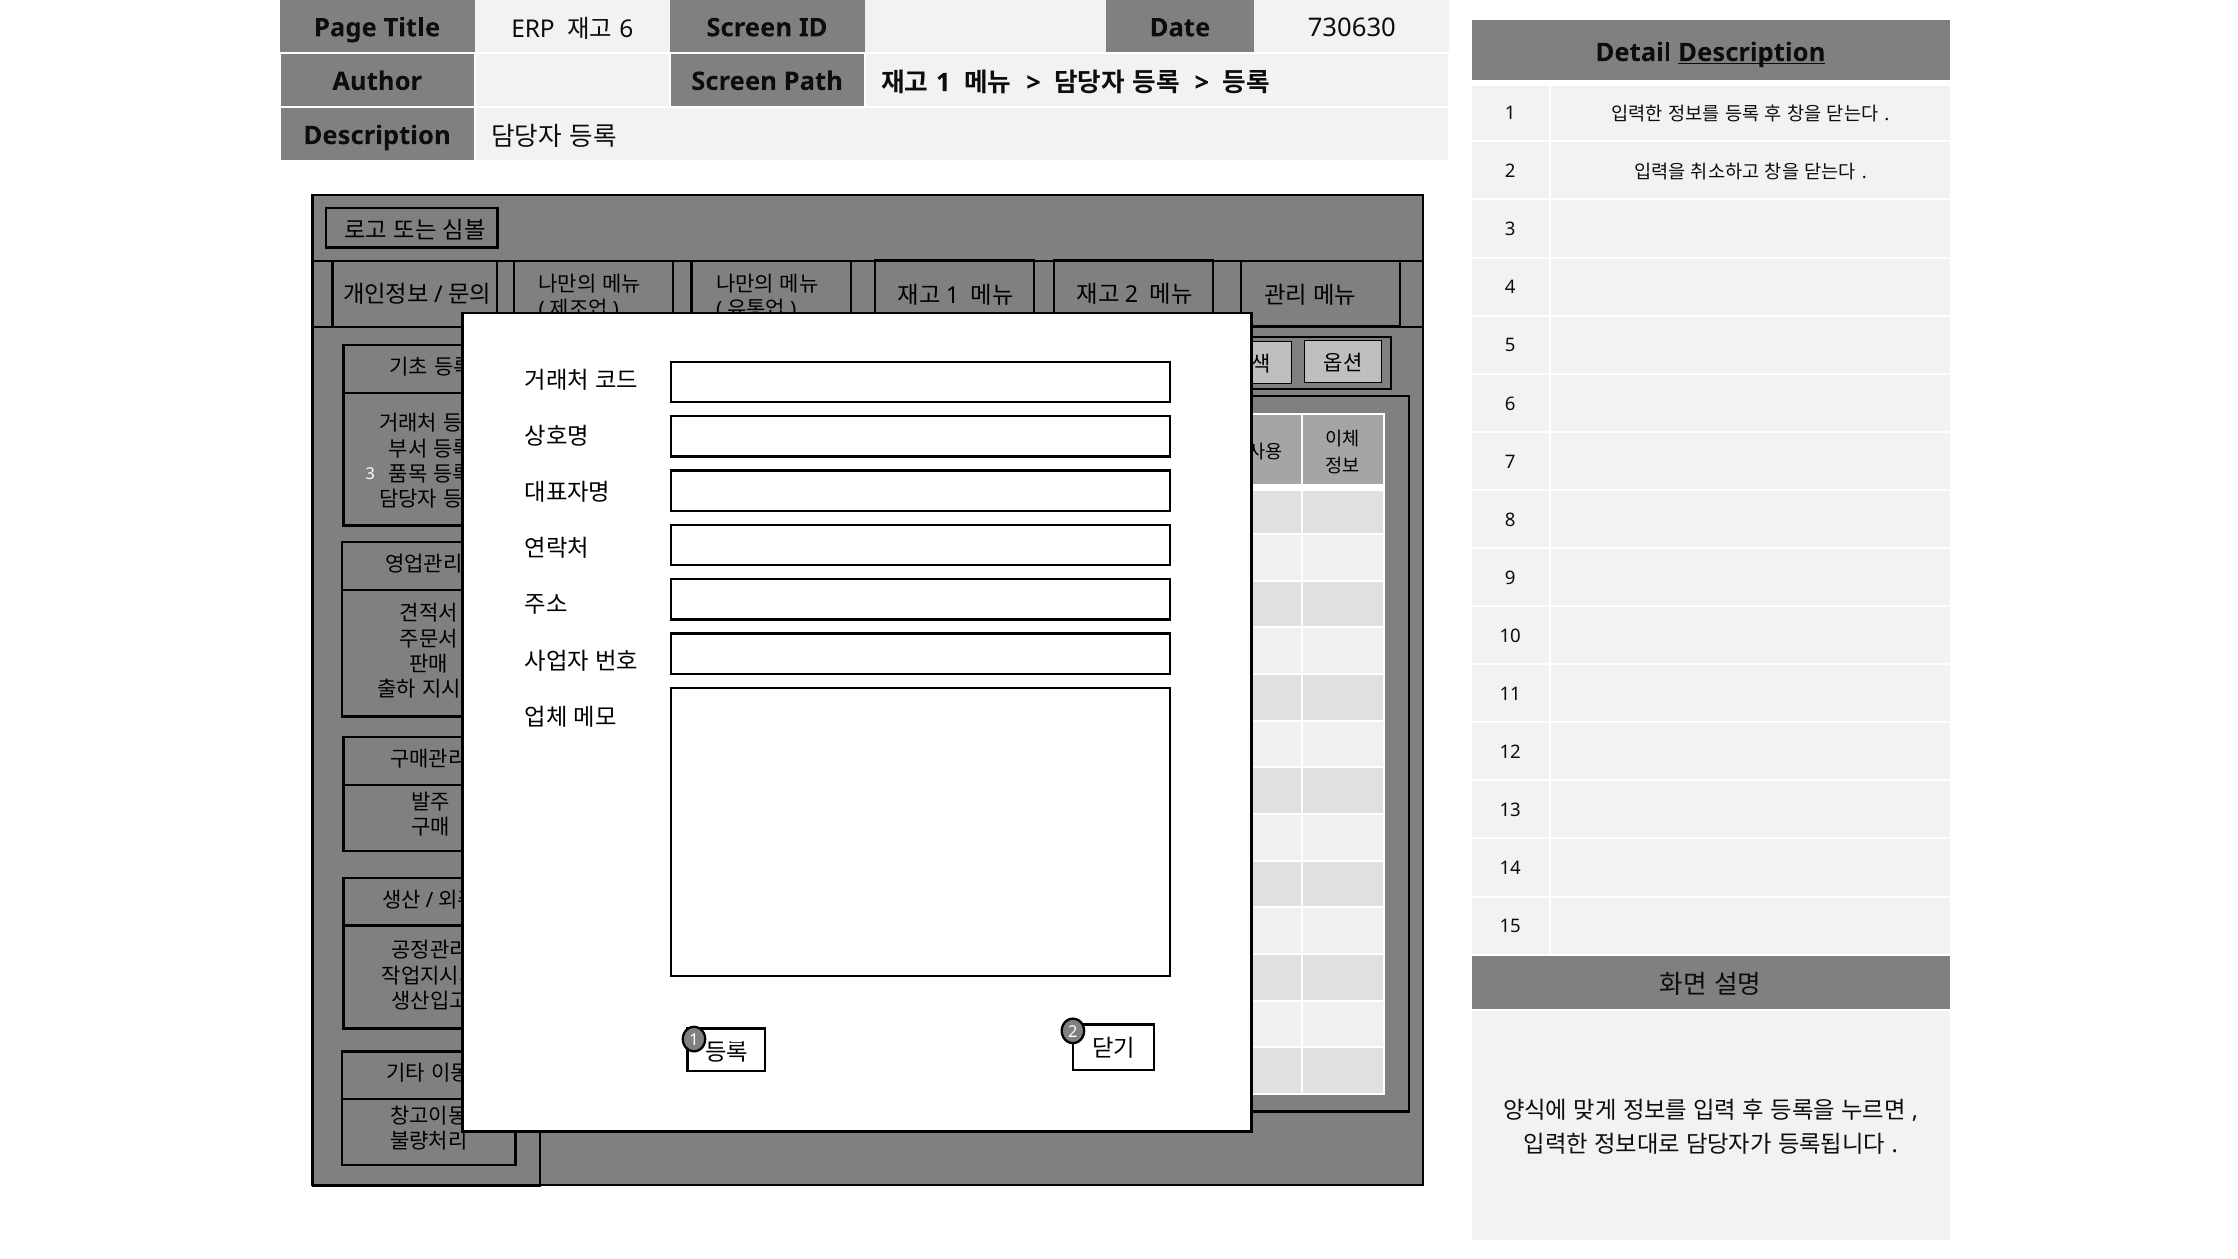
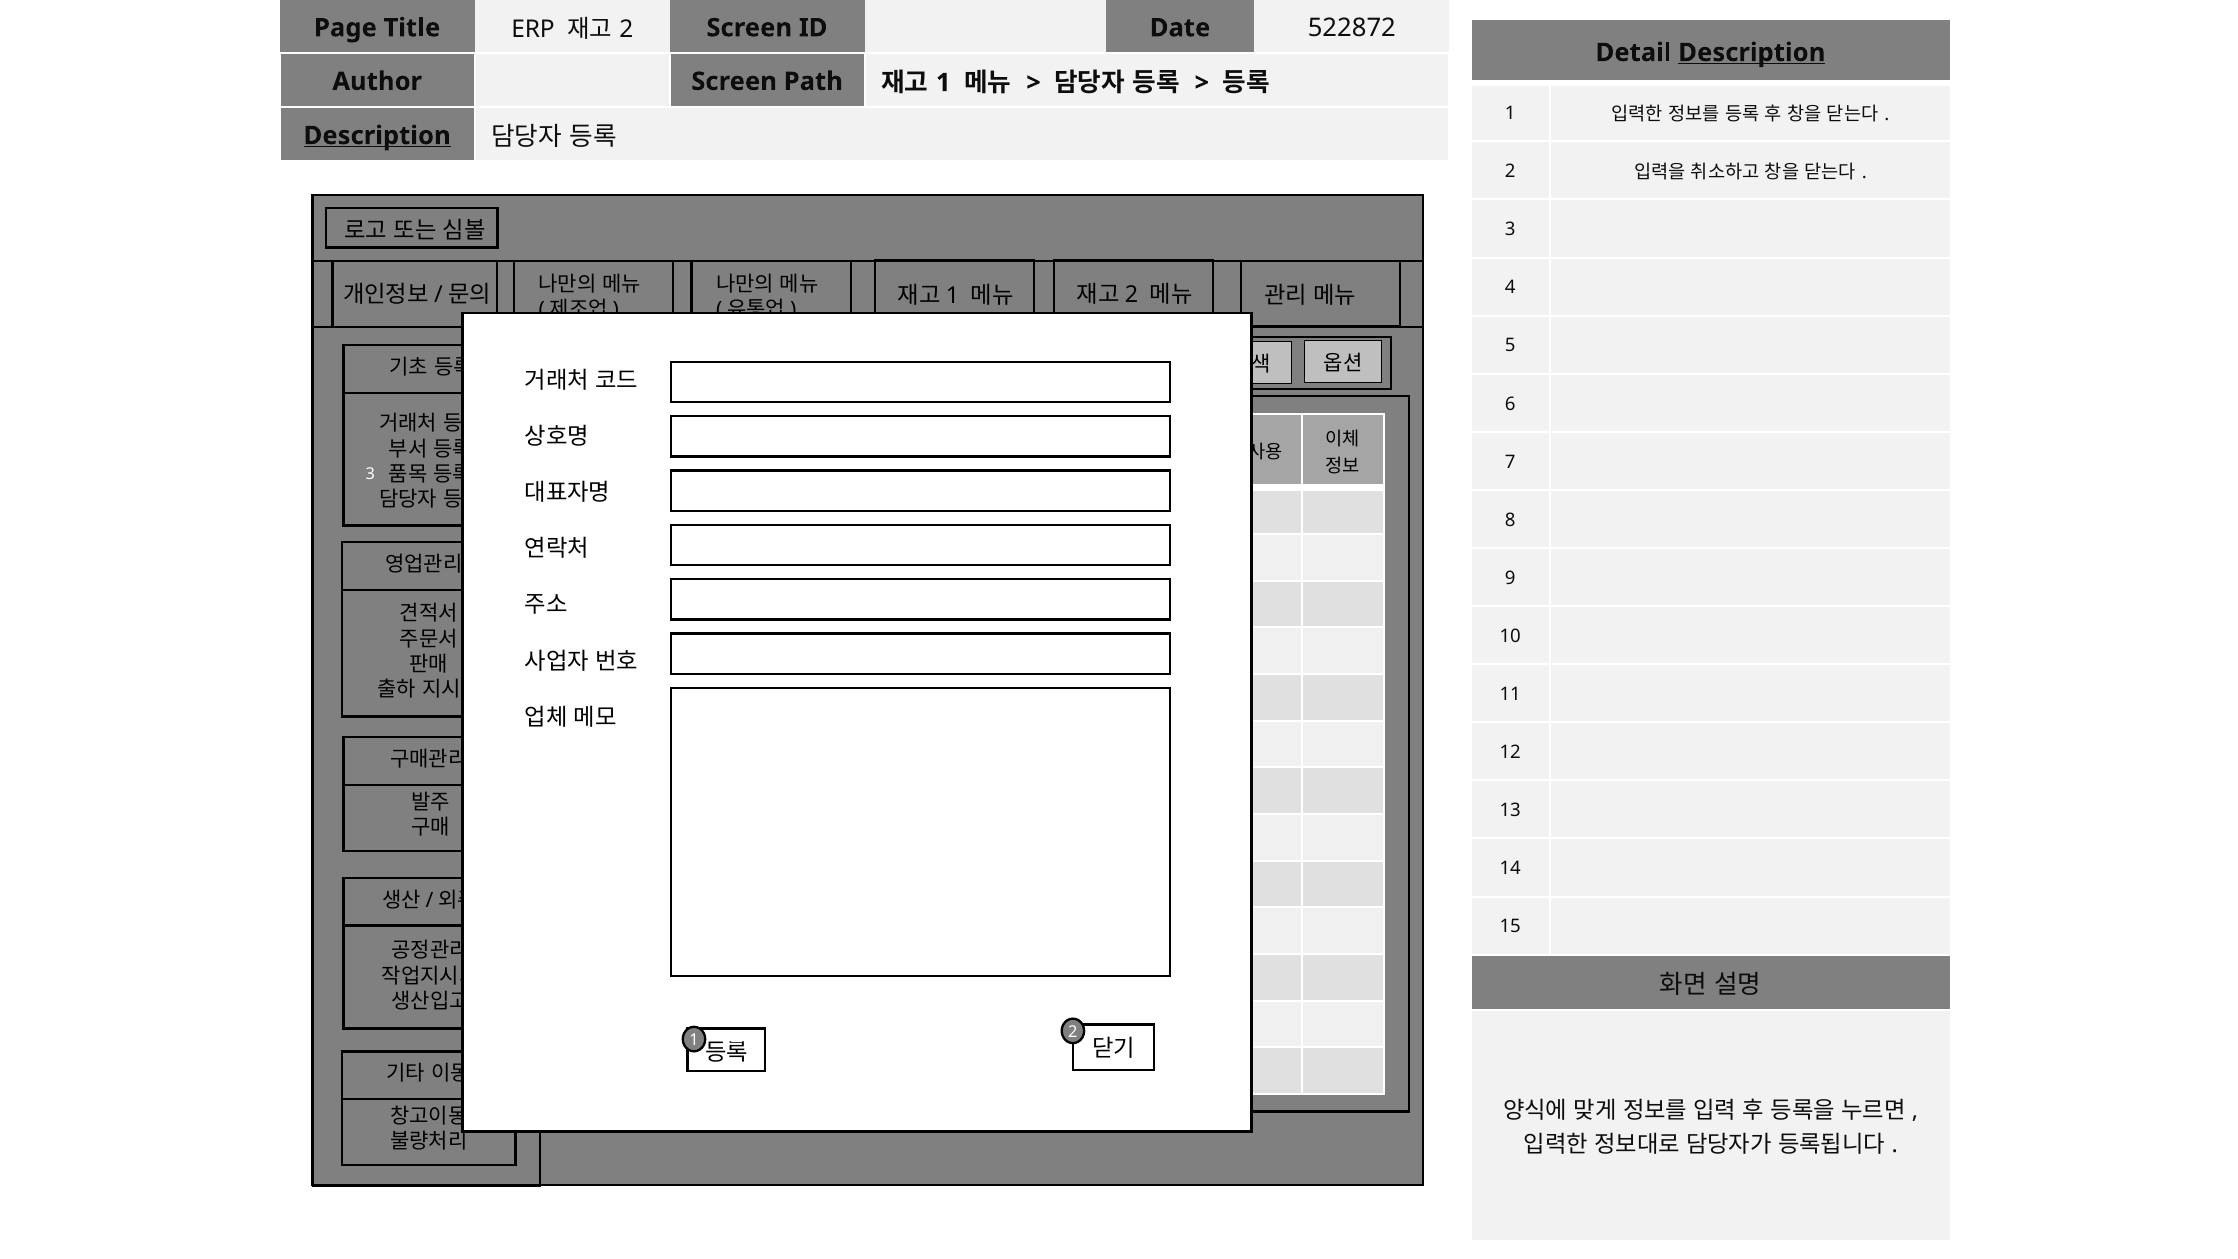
6 at (626, 29): 6 -> 2
730630: 730630 -> 522872
Description at (377, 136) underline: none -> present
